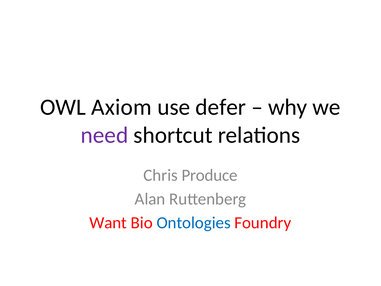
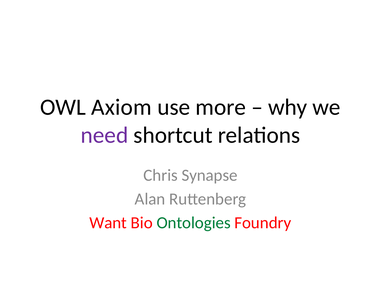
defer: defer -> more
Produce: Produce -> Synapse
Ontologies colour: blue -> green
